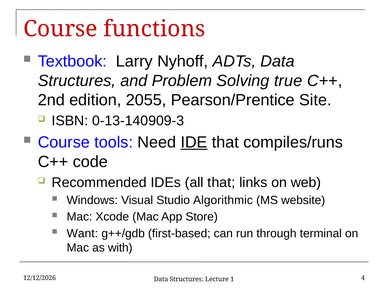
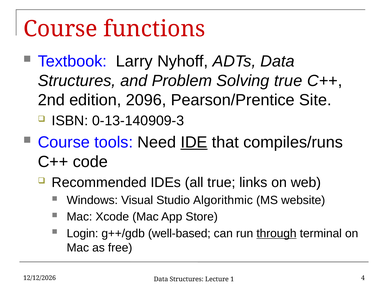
2055: 2055 -> 2096
all that: that -> true
Want: Want -> Login
first-based: first-based -> well-based
through underline: none -> present
with: with -> free
